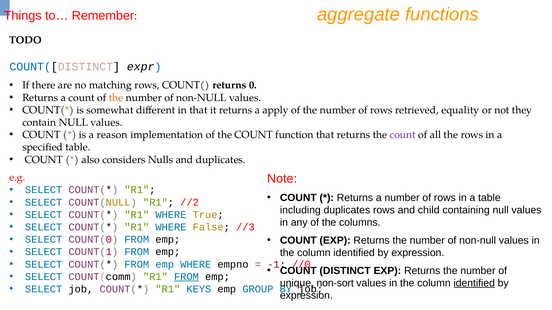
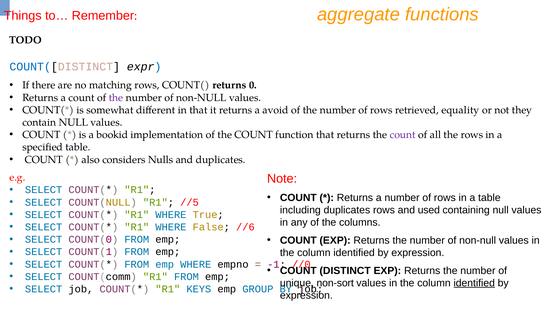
the at (116, 98) colour: orange -> purple
apply: apply -> avoid
reason: reason -> bookid
//2: //2 -> //5
child: child -> used
//3: //3 -> //6
FROM at (186, 277) underline: present -> none
